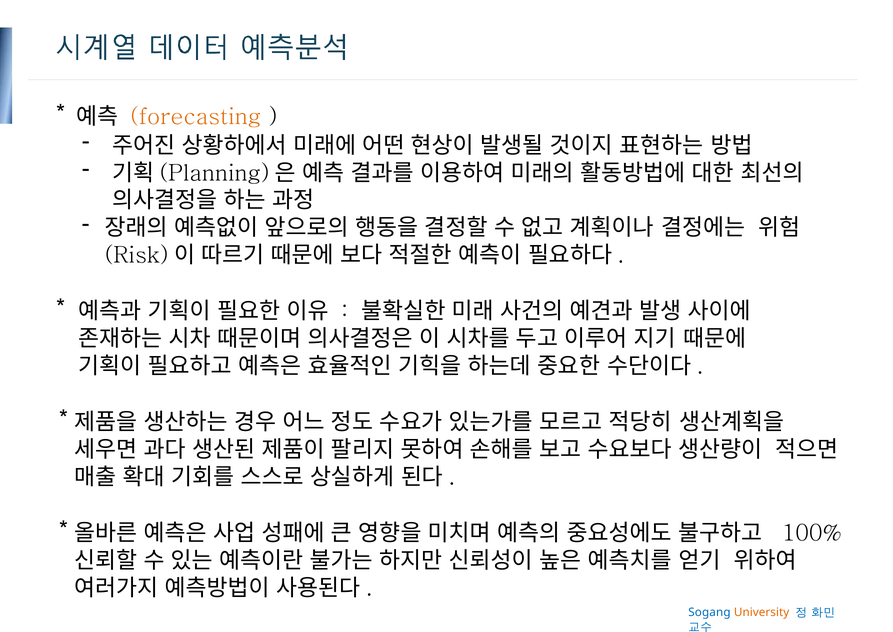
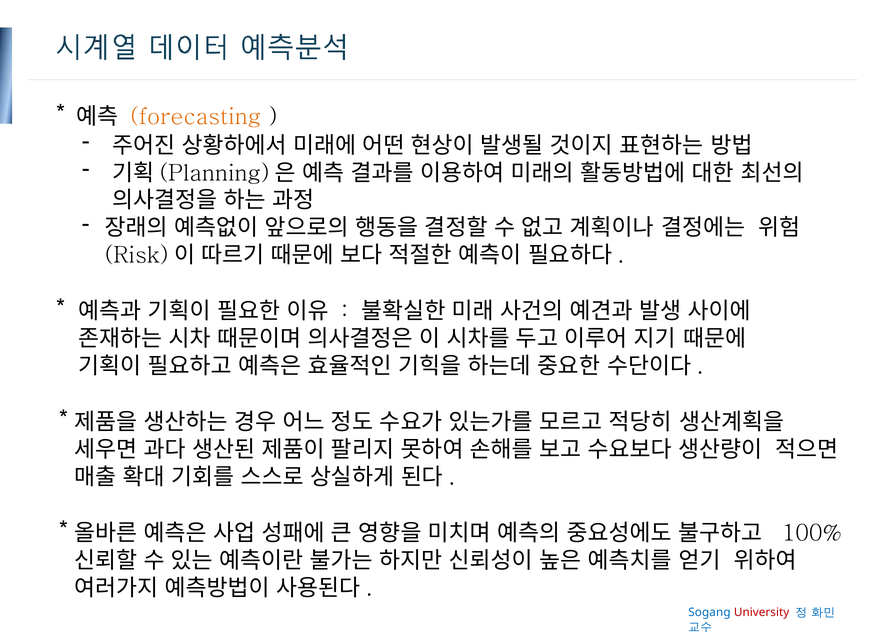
University colour: orange -> red
